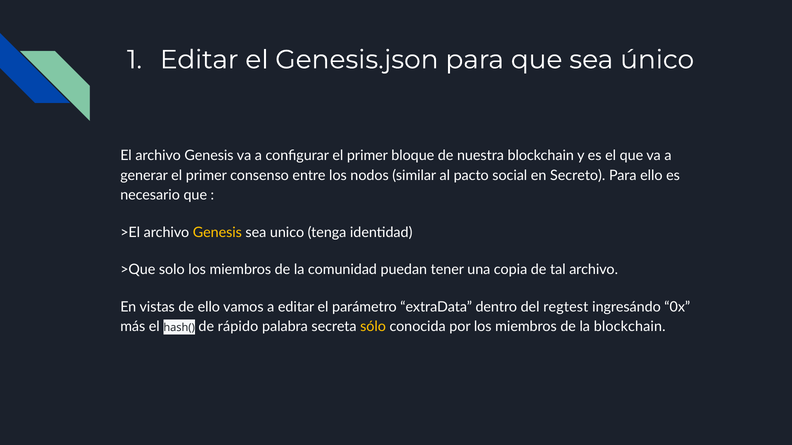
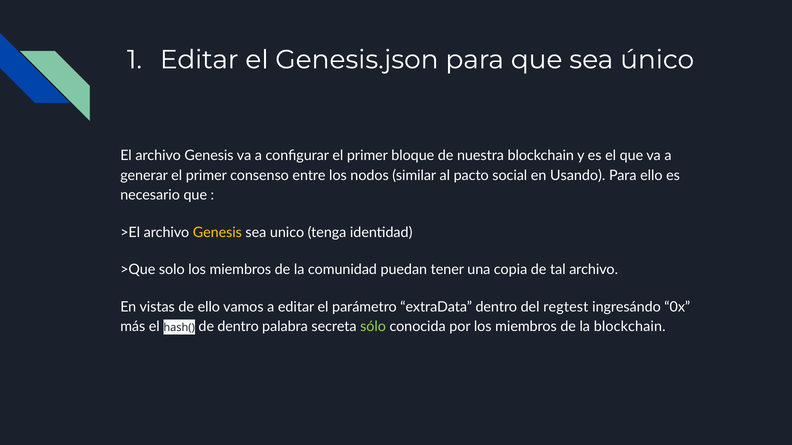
Secreto: Secreto -> Usando
de rápido: rápido -> dentro
sólo colour: yellow -> light green
